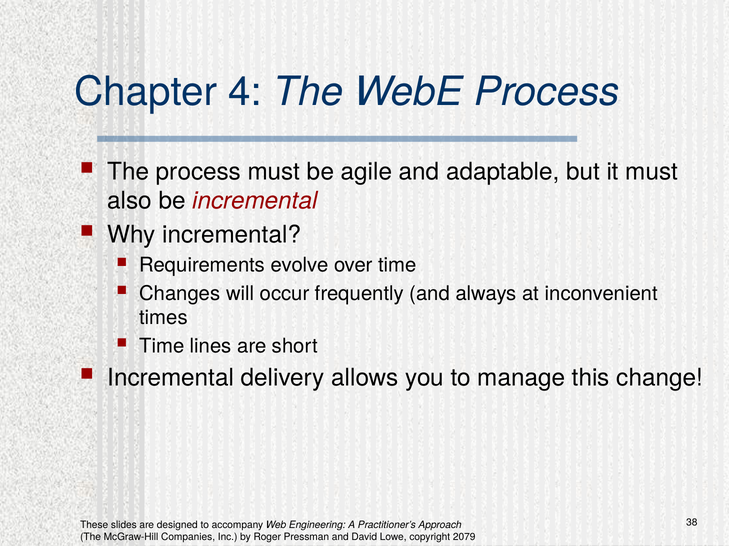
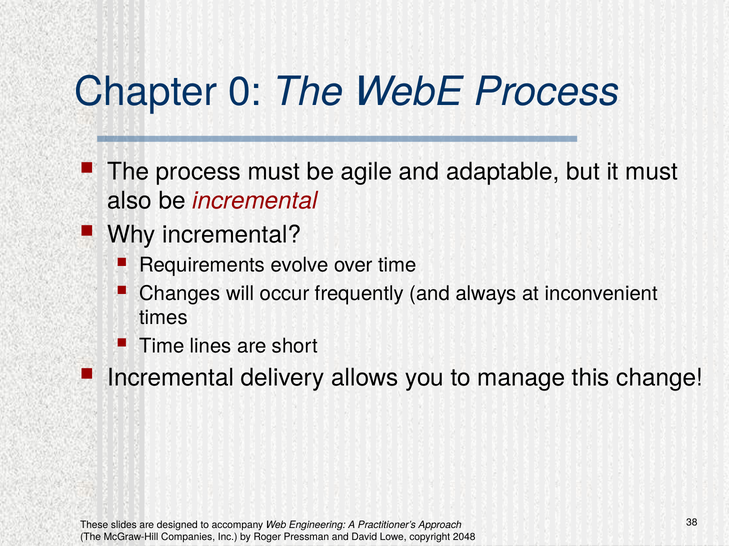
4: 4 -> 0
2079: 2079 -> 2048
